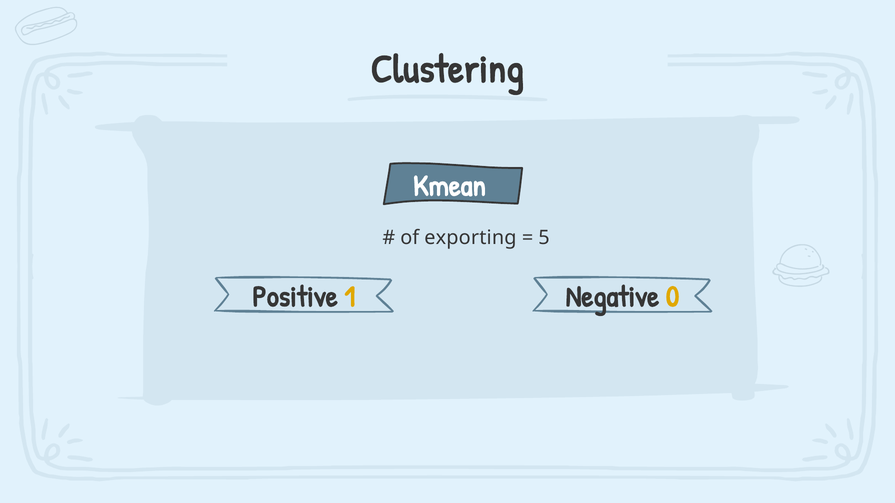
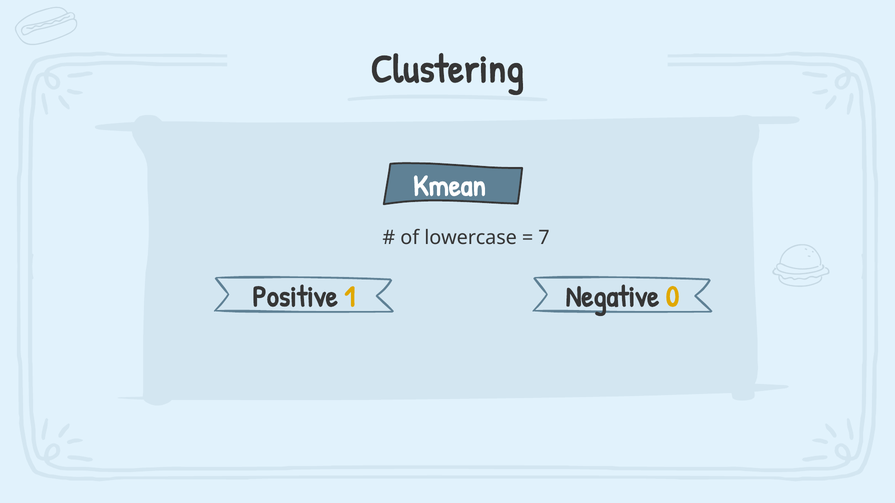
exporting: exporting -> lowercase
5: 5 -> 7
